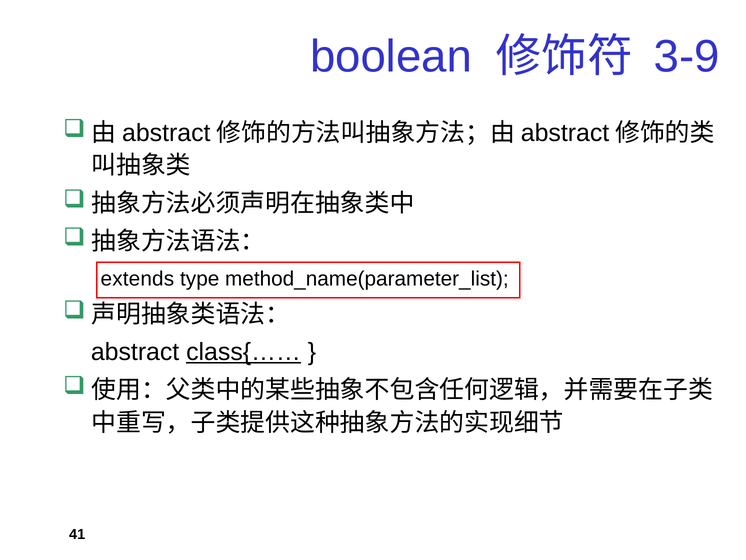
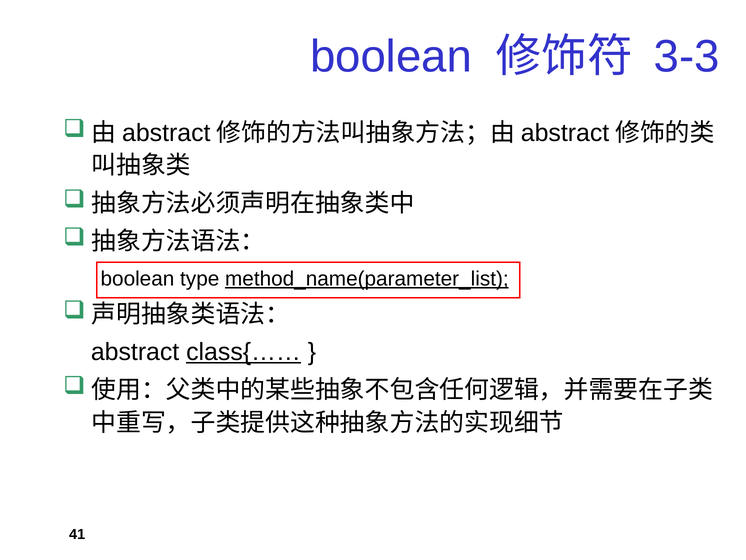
3-9: 3-9 -> 3-3
extends at (137, 279): extends -> boolean
method_name(parameter_list underline: none -> present
